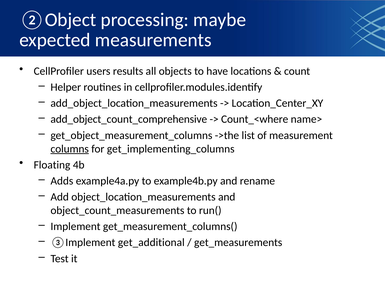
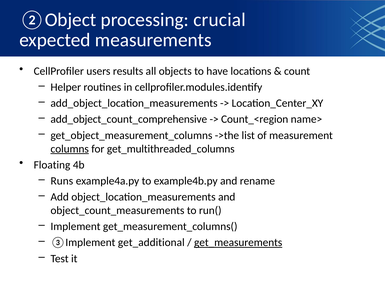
maybe: maybe -> crucial
Count_<where: Count_<where -> Count_<region
get_implementing_columns: get_implementing_columns -> get_multithreaded_columns
Adds: Adds -> Runs
get_measurements underline: none -> present
